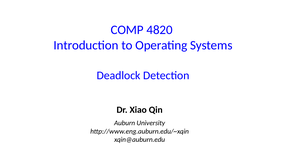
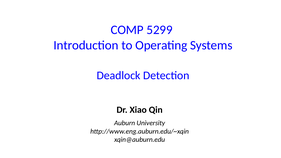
4820: 4820 -> 5299
